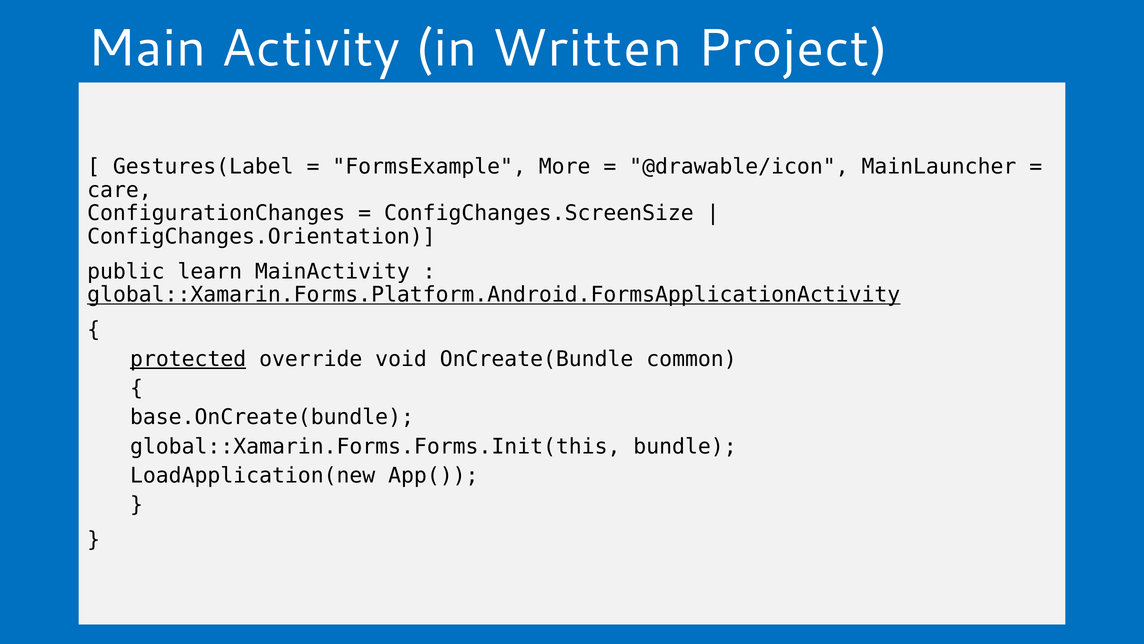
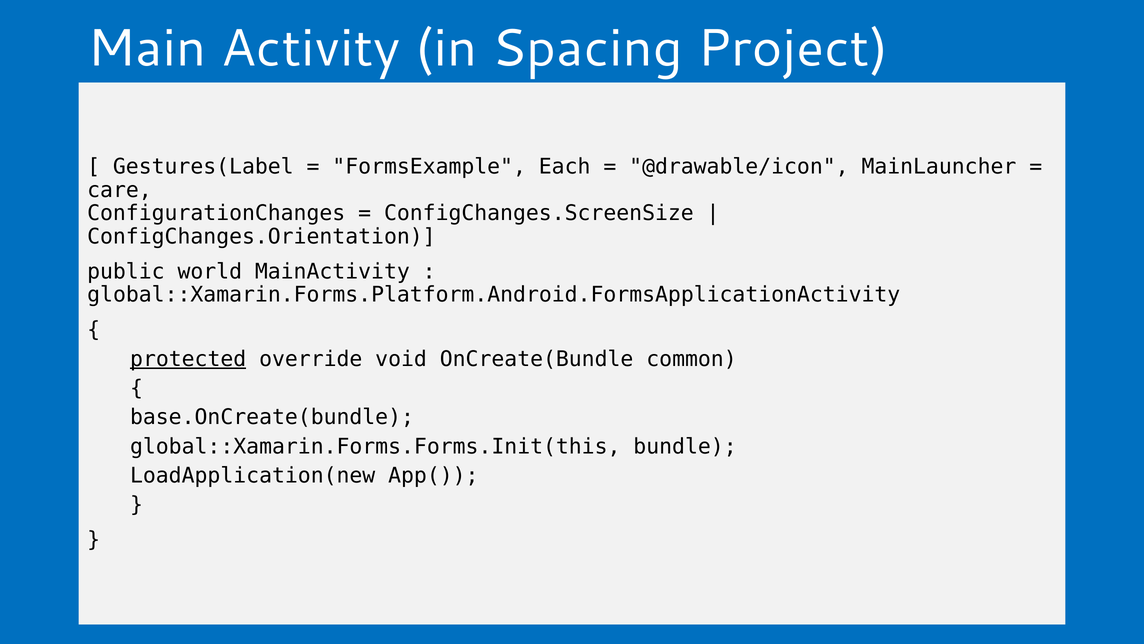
Written: Written -> Spacing
More: More -> Each
learn: learn -> world
global::Xamarin.Forms.Platform.Android.FormsApplicationActivity underline: present -> none
